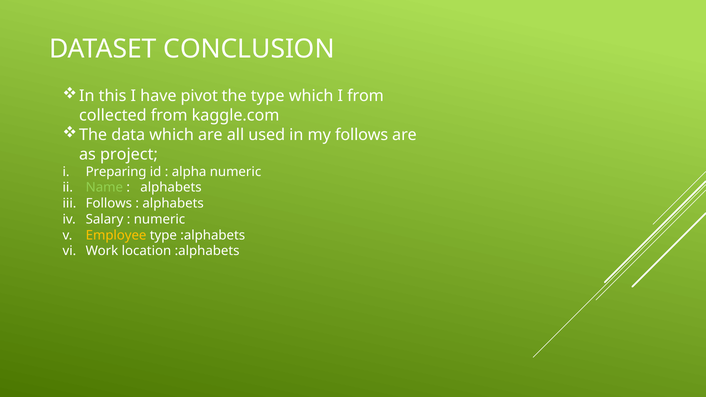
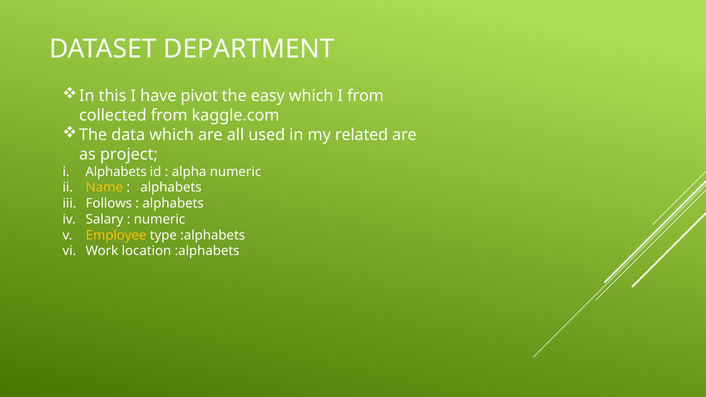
CONCLUSION: CONCLUSION -> DEPARTMENT
the type: type -> easy
my follows: follows -> related
i Preparing: Preparing -> Alphabets
Name colour: light green -> yellow
